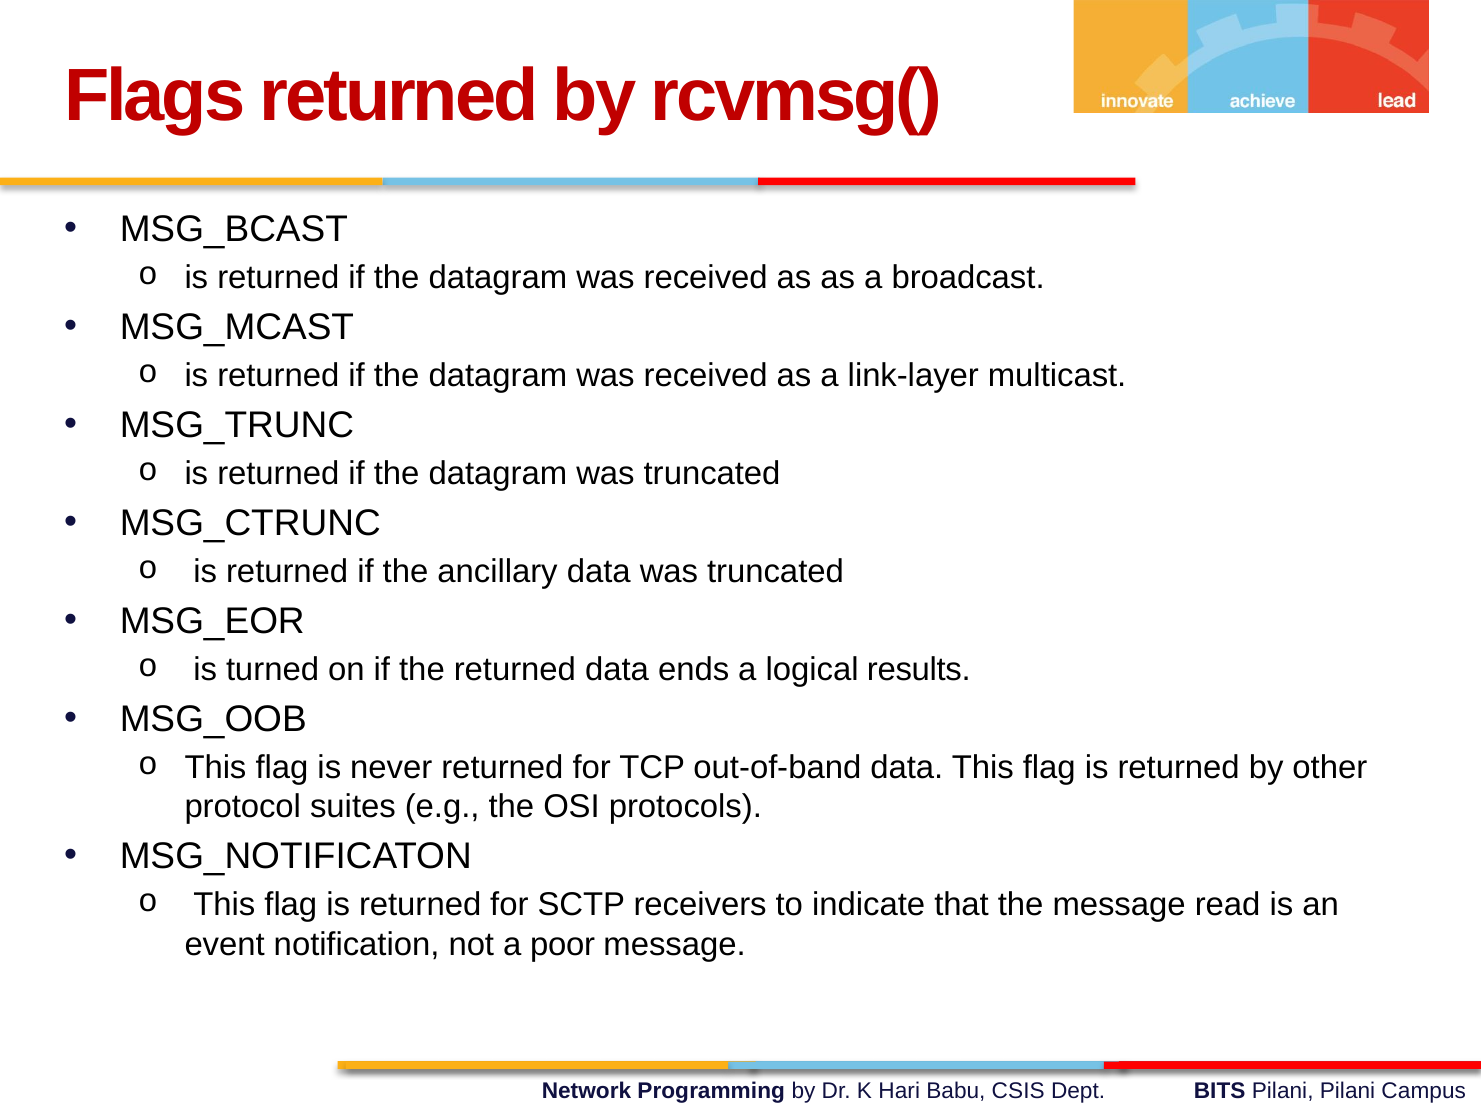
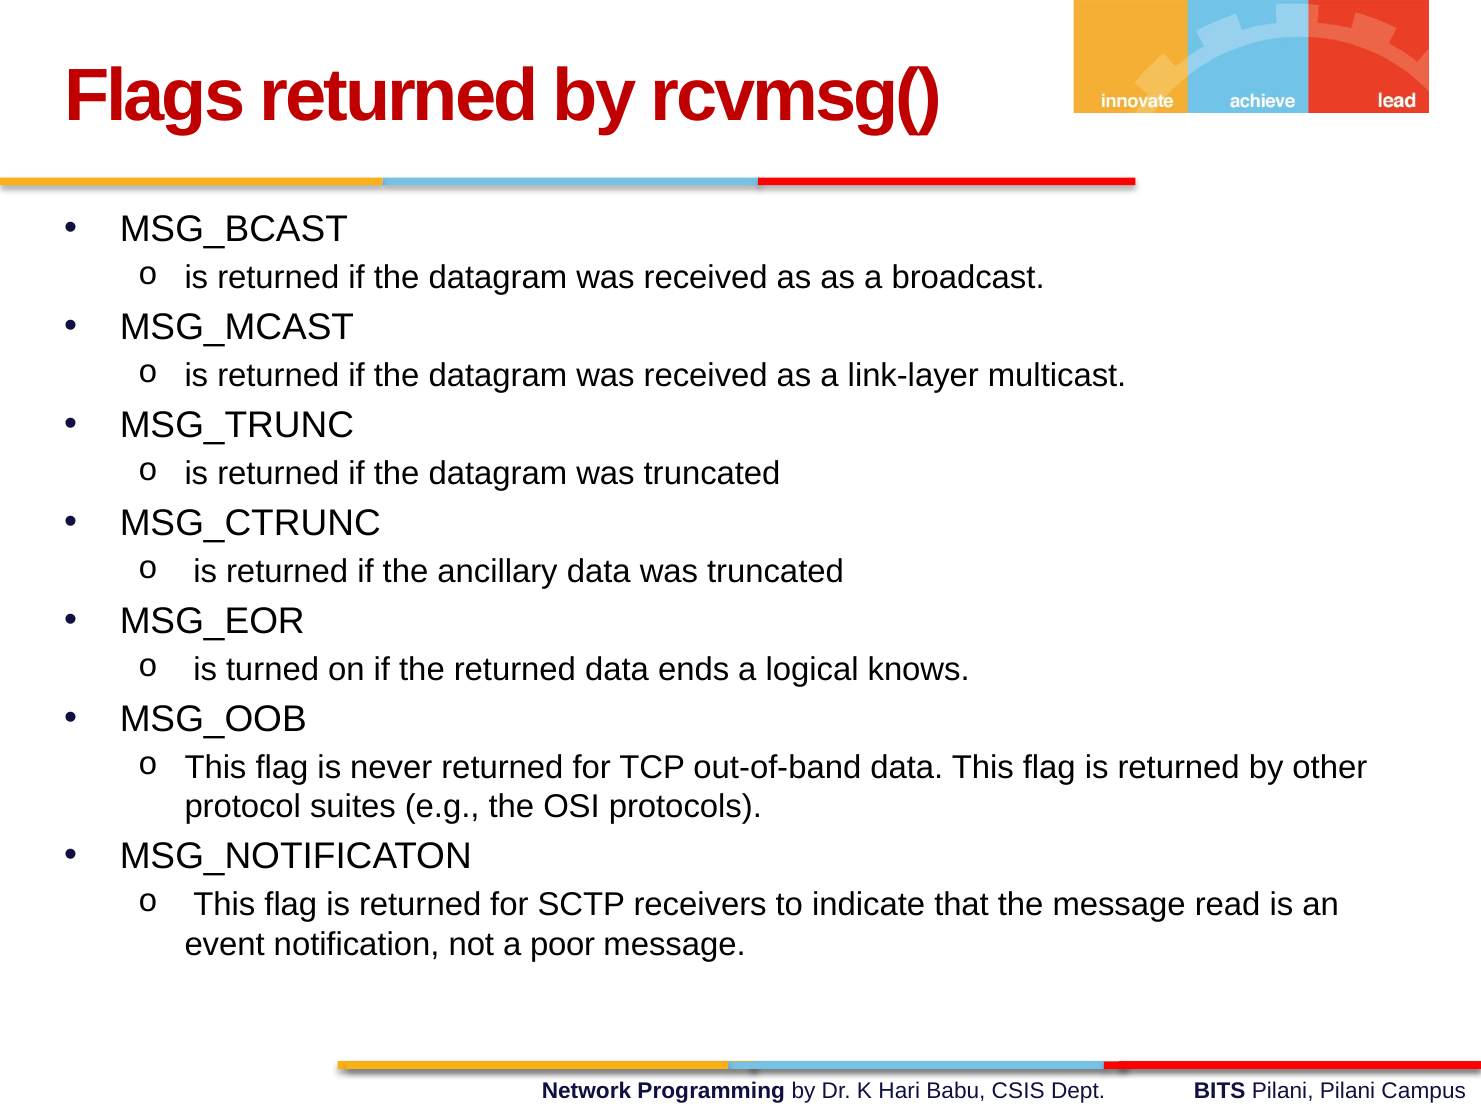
results: results -> knows
